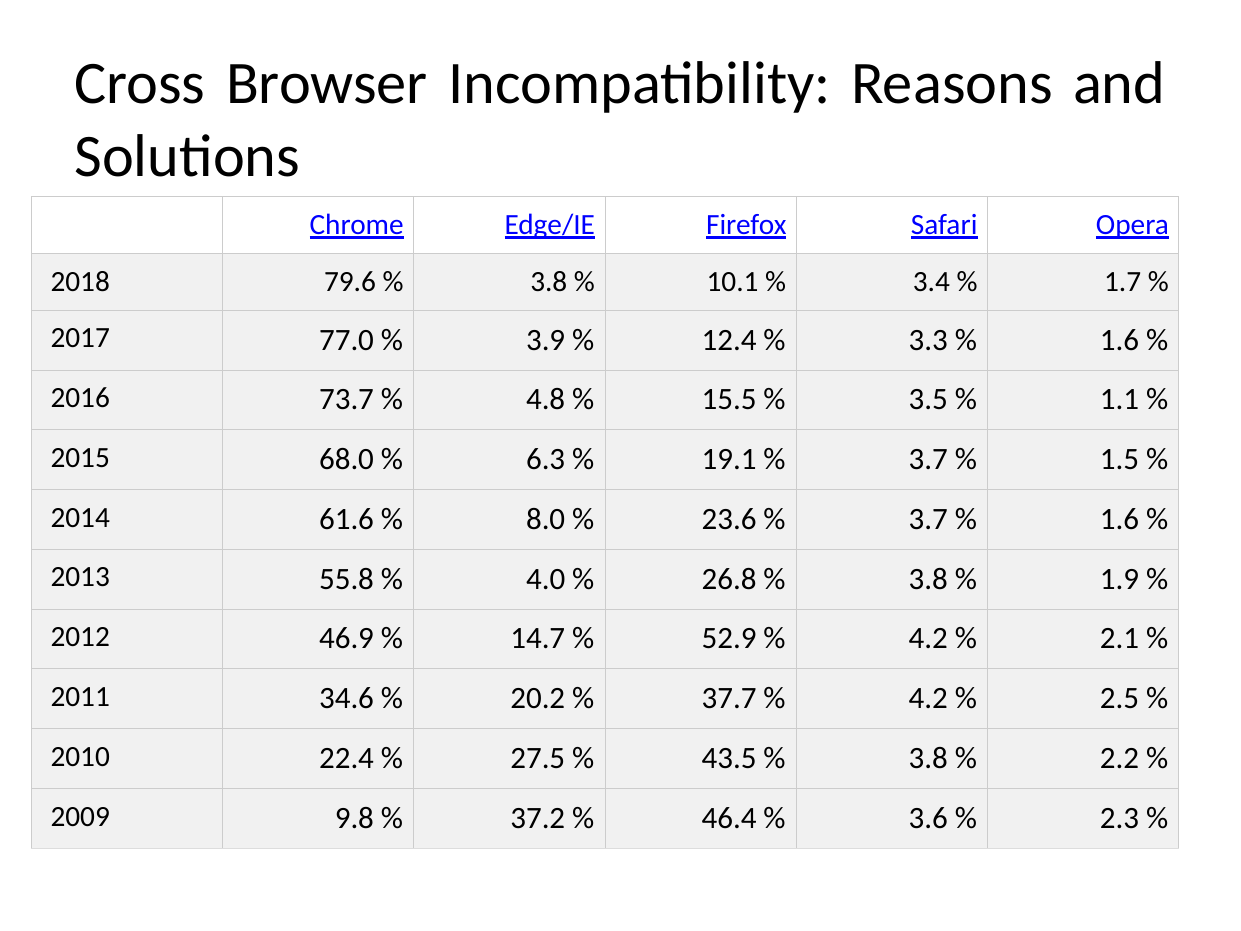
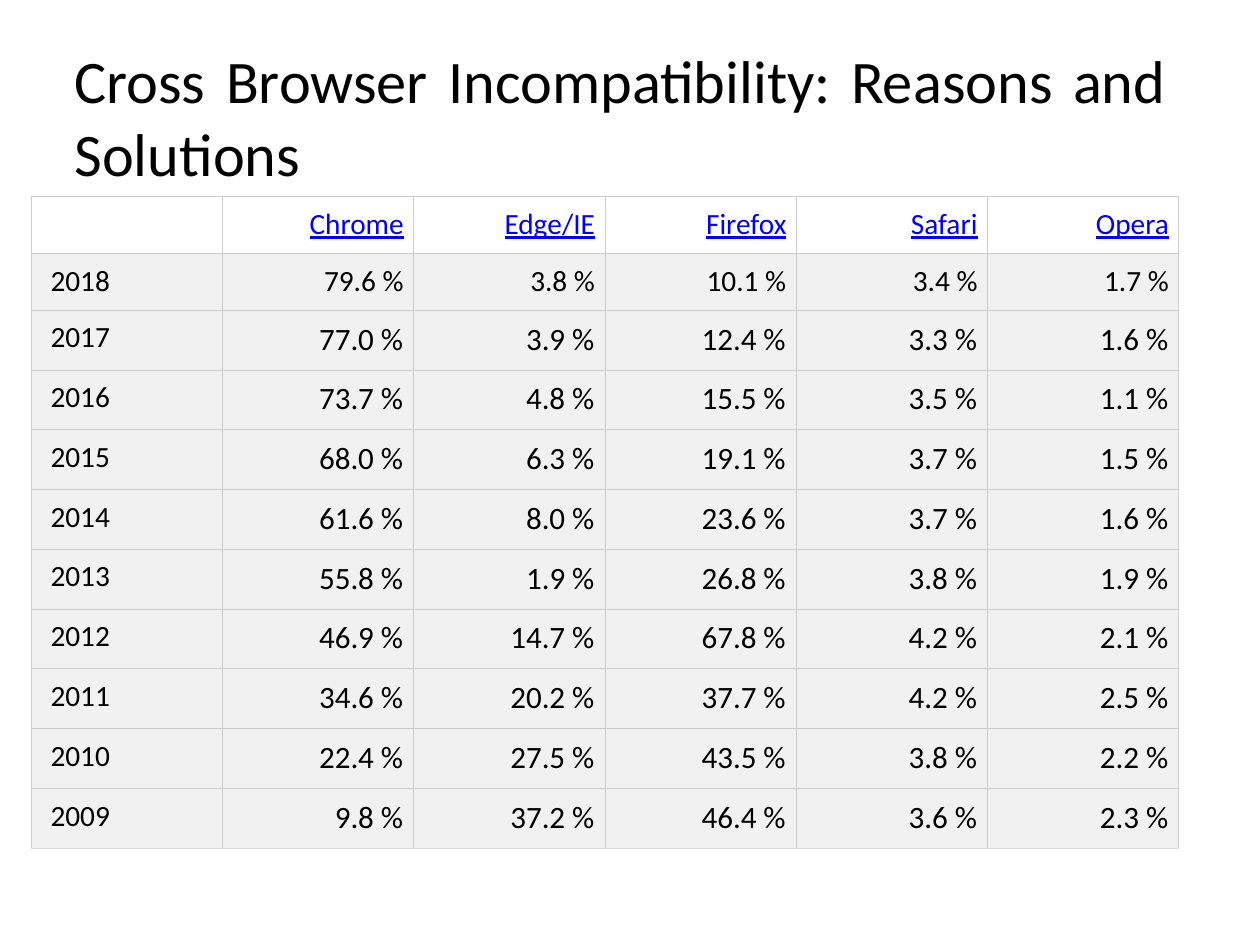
4.0 at (546, 579): 4.0 -> 1.9
52.9: 52.9 -> 67.8
